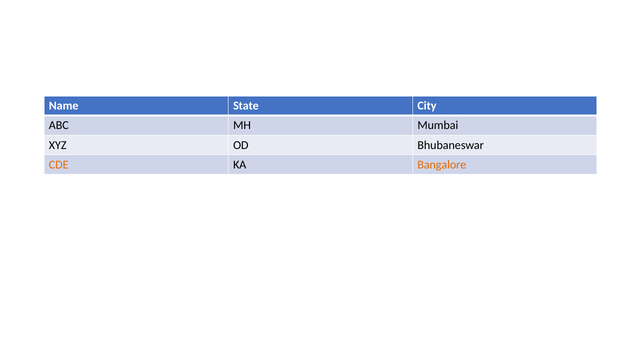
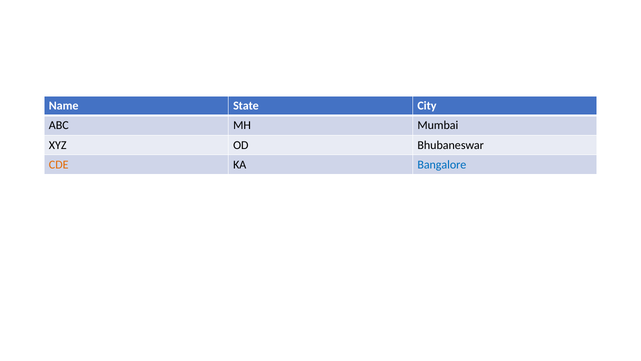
Bangalore colour: orange -> blue
